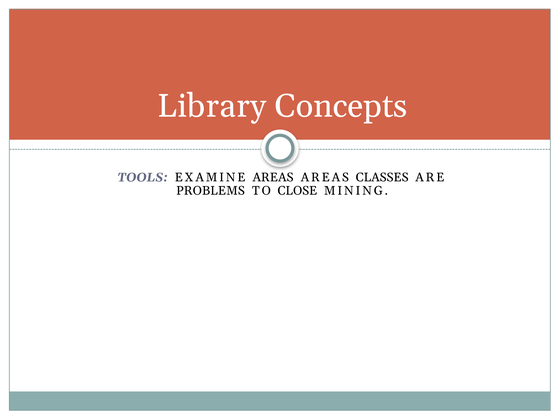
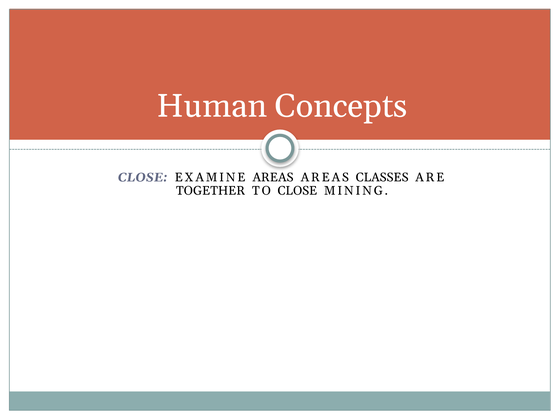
Library: Library -> Human
TOOLS at (143, 177): TOOLS -> CLOSE
PROBLEMS: PROBLEMS -> TOGETHER
